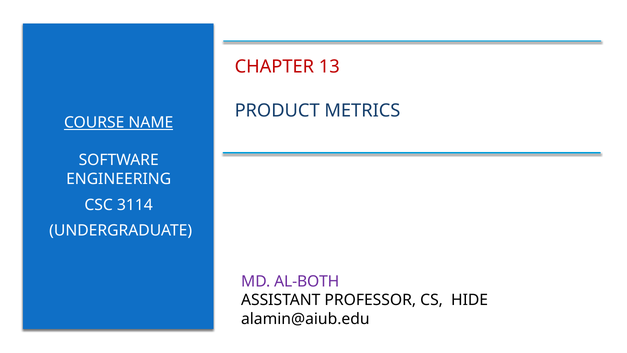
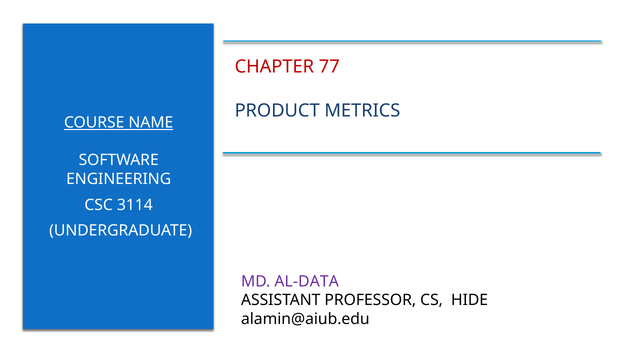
13: 13 -> 77
AL-BOTH: AL-BOTH -> AL-DATA
